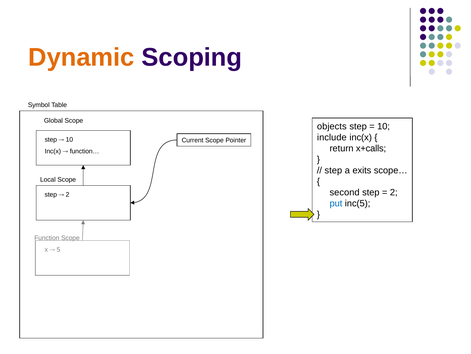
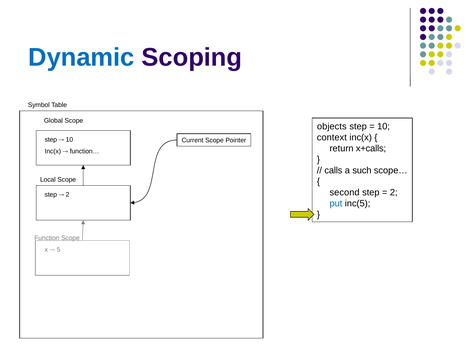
Dynamic colour: orange -> blue
include: include -> context
step at (333, 170): step -> calls
exits: exits -> such
